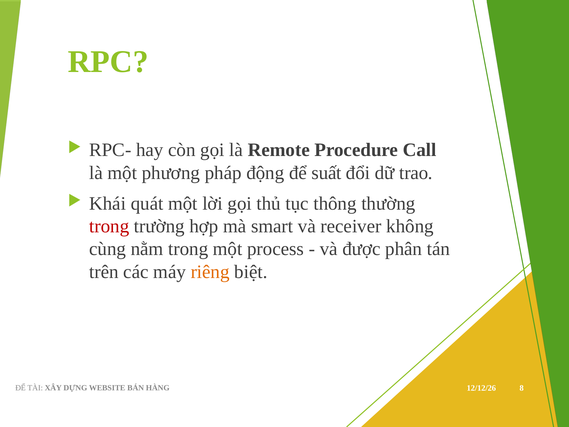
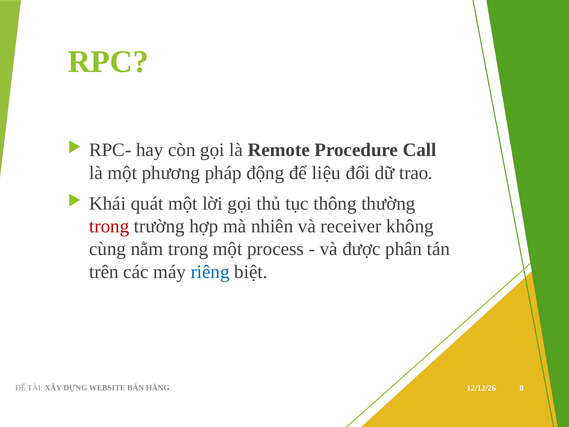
suất: suất -> liệu
smart: smart -> nhiên
riêng colour: orange -> blue
